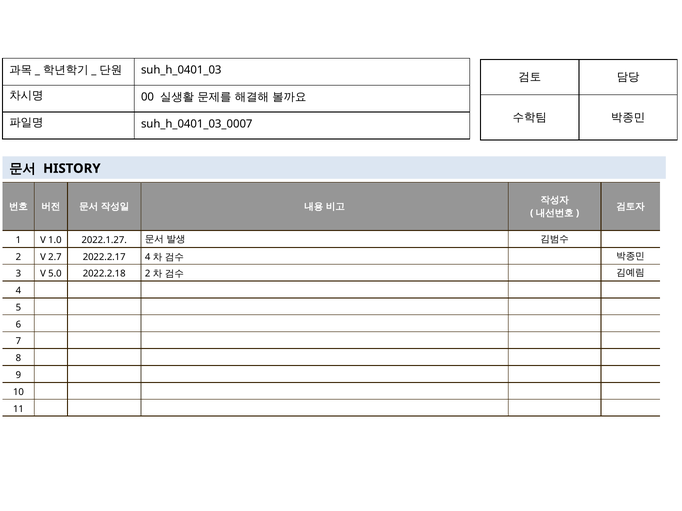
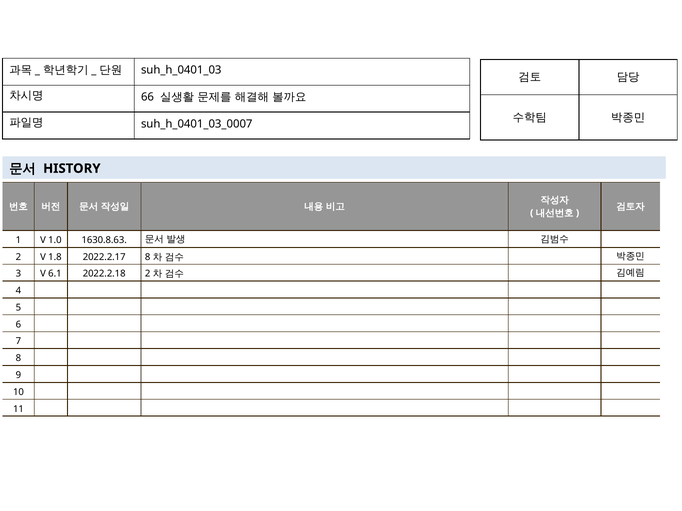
00: 00 -> 66
2022.1.27: 2022.1.27 -> 1630.8.63
2.7: 2.7 -> 1.8
2022.2.17 4: 4 -> 8
5.0: 5.0 -> 6.1
